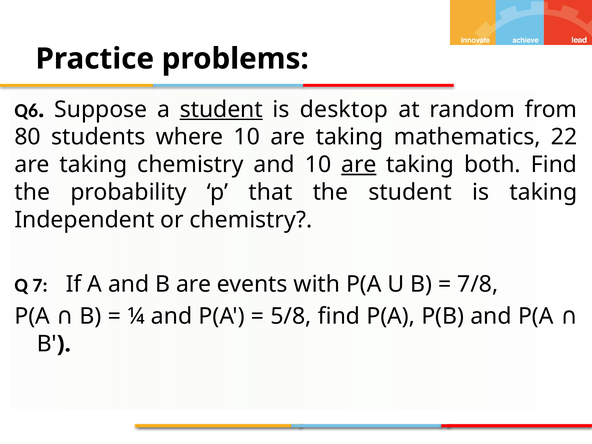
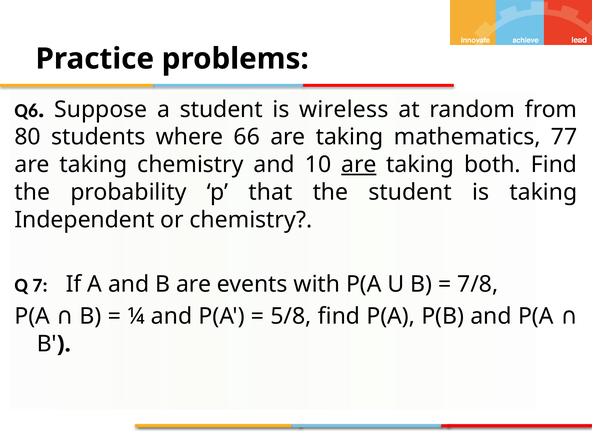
student at (221, 109) underline: present -> none
desktop: desktop -> wireless
where 10: 10 -> 66
22: 22 -> 77
